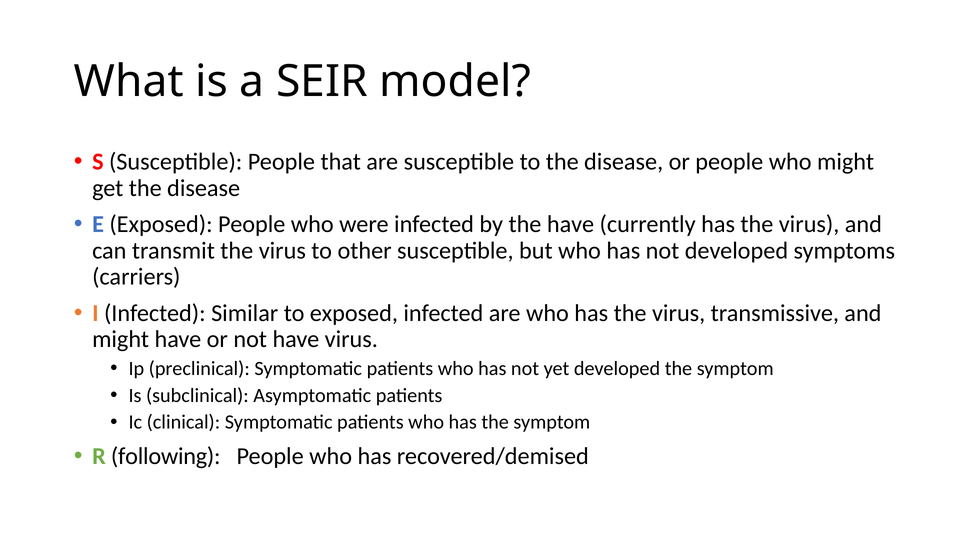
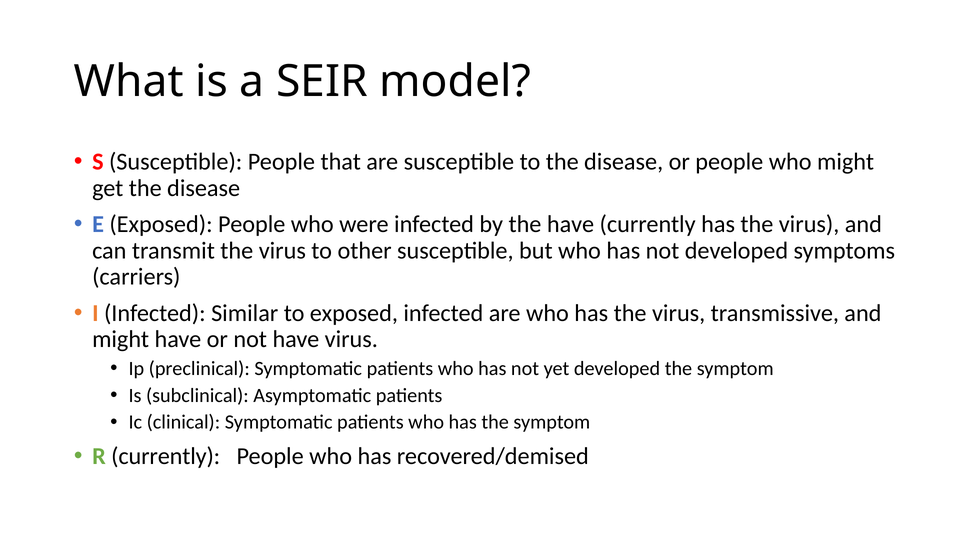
R following: following -> currently
